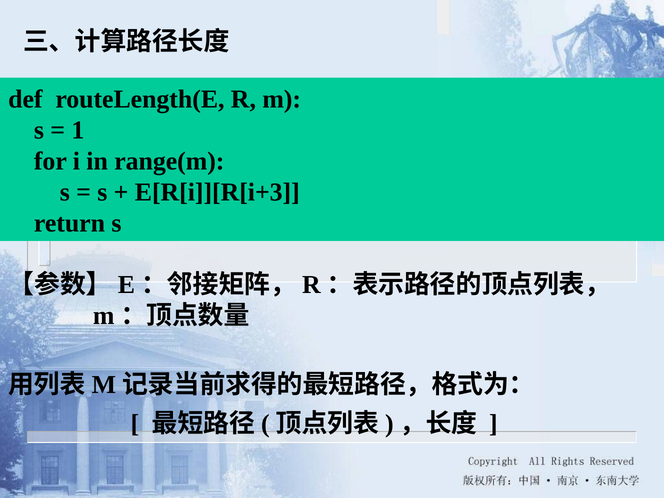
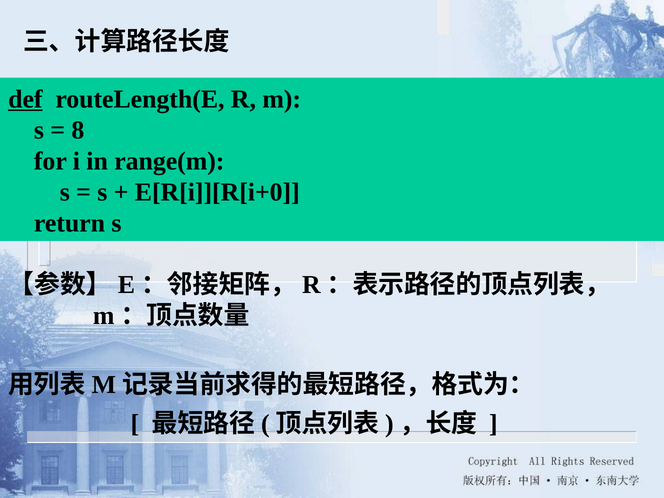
def underline: none -> present
1: 1 -> 8
E[R[i]][R[i+3: E[R[i]][R[i+3 -> E[R[i]][R[i+0
